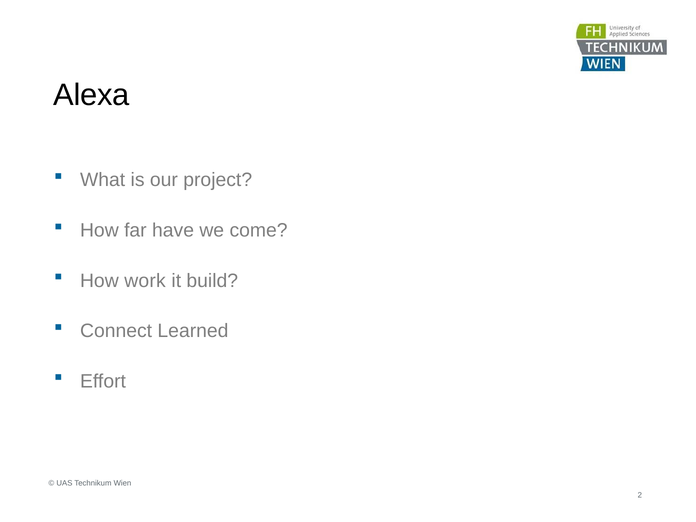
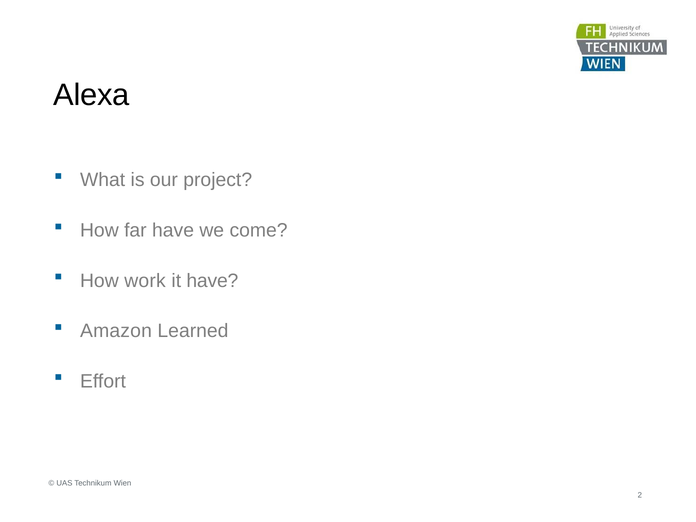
it build: build -> have
Connect: Connect -> Amazon
